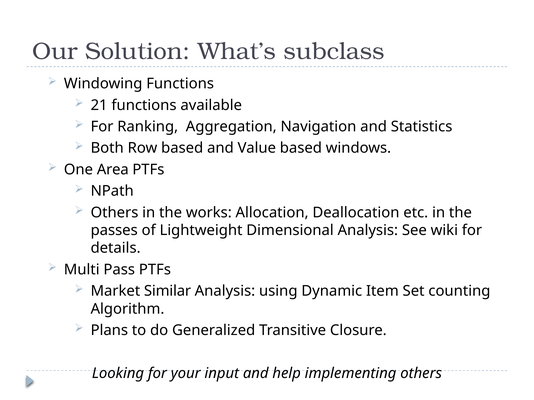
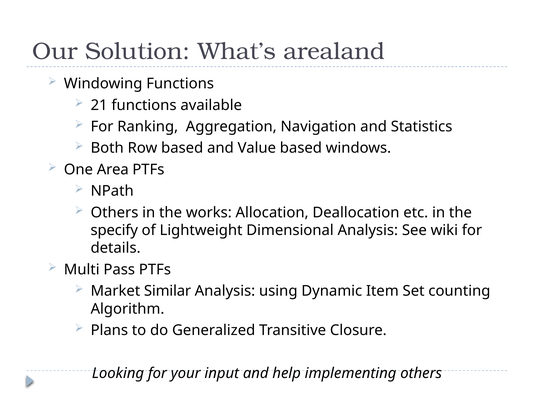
subclass: subclass -> arealand
passes: passes -> specify
